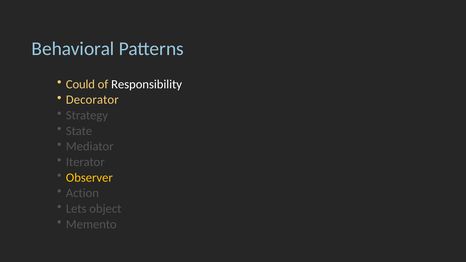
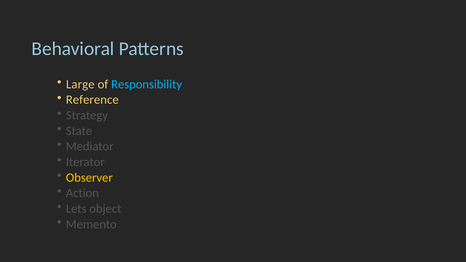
Could: Could -> Large
Responsibility colour: white -> light blue
Decorator: Decorator -> Reference
